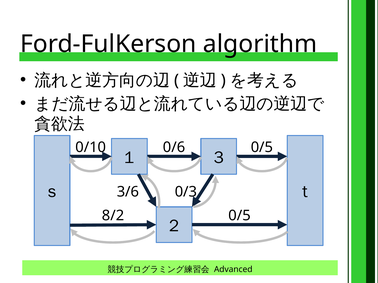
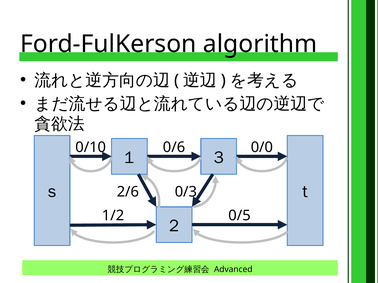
0/5 at (262, 147): 0/5 -> 0/0
3/6: 3/6 -> 2/6
8/2: 8/2 -> 1/2
